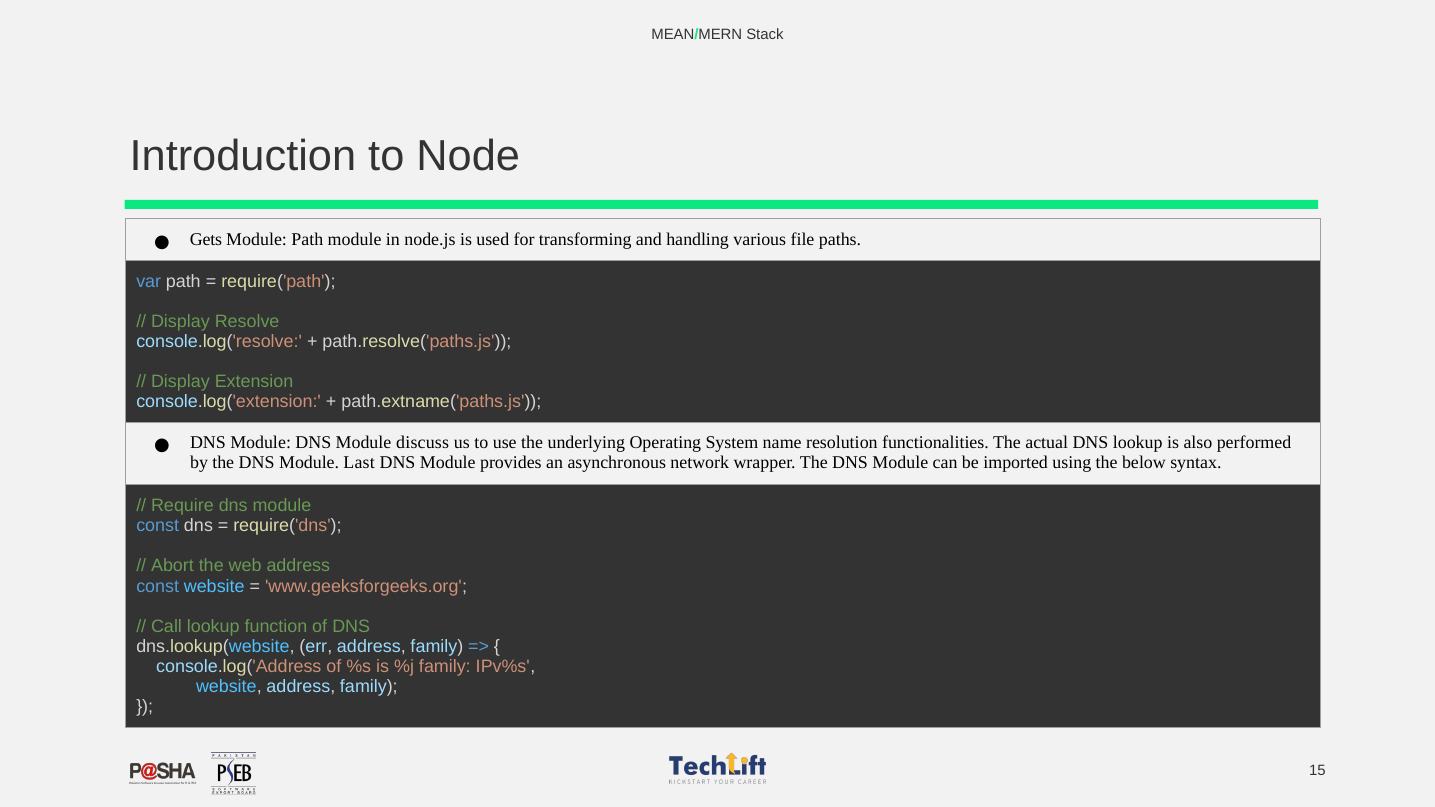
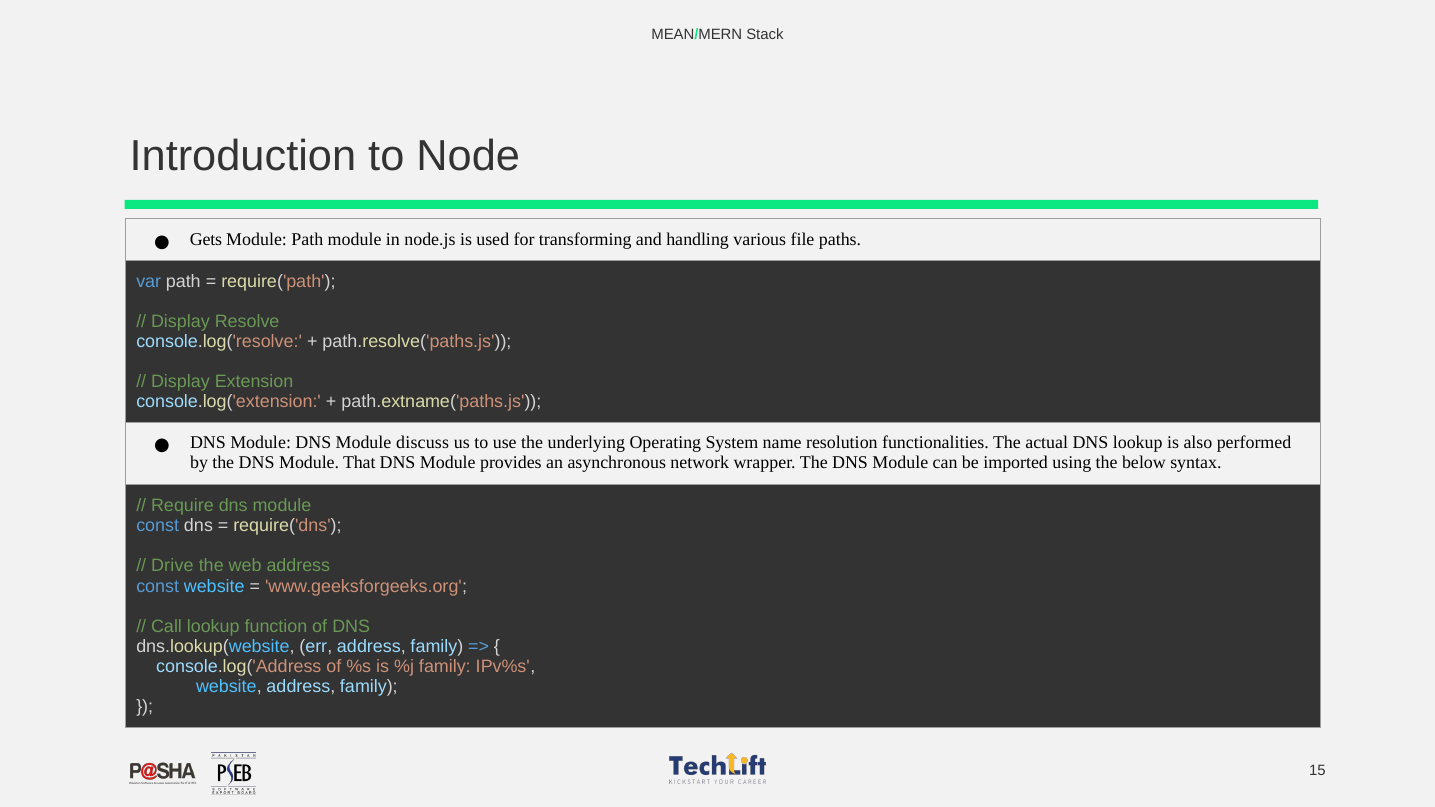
Last: Last -> That
Abort: Abort -> Drive
